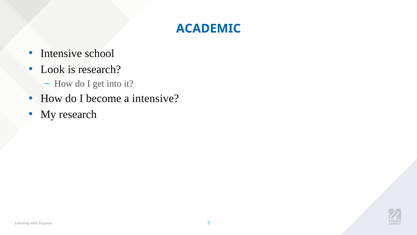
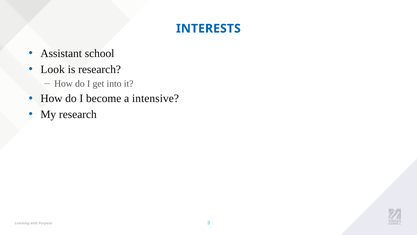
ACADEMIC: ACADEMIC -> INTERESTS
Intensive at (61, 54): Intensive -> Assistant
